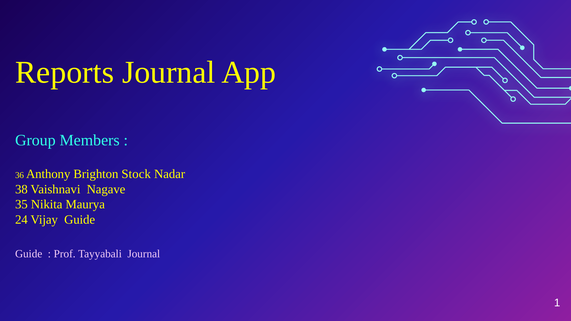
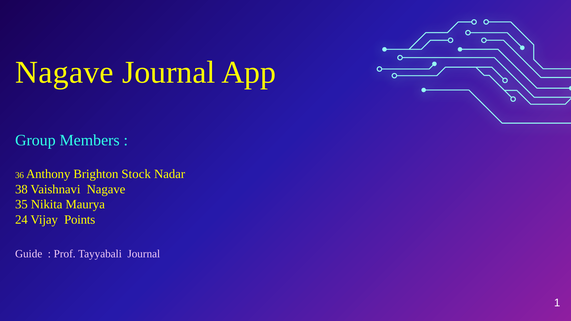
Reports at (65, 72): Reports -> Nagave
Vijay Guide: Guide -> Points
